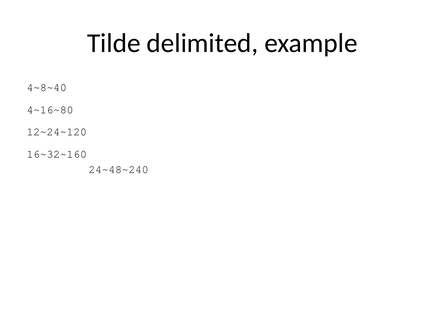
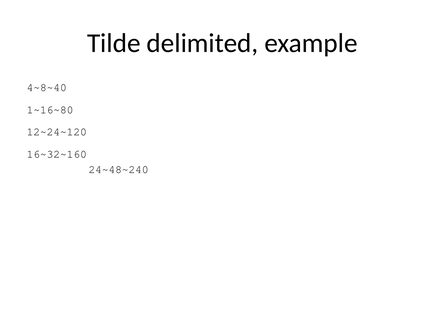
4~16~80: 4~16~80 -> 1~16~80
